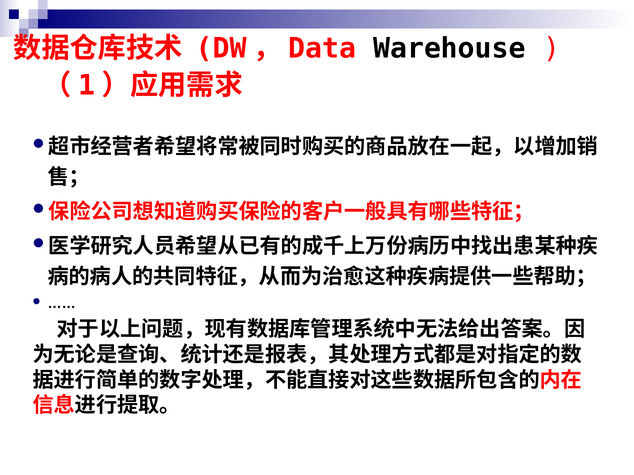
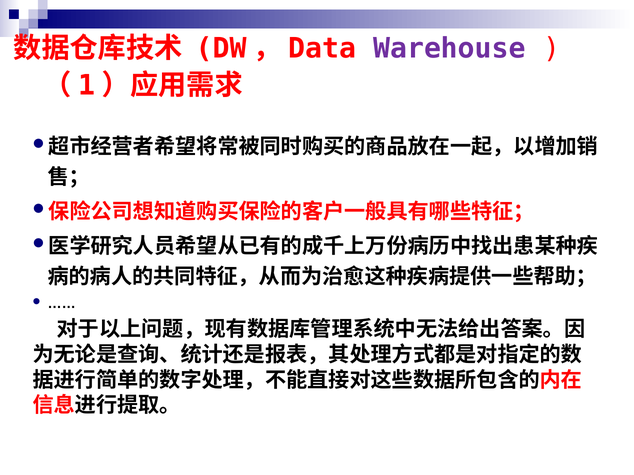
Warehouse colour: black -> purple
